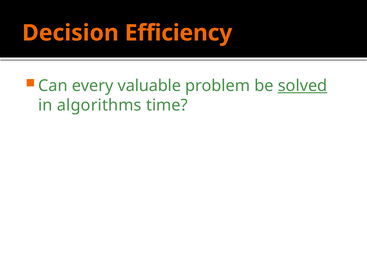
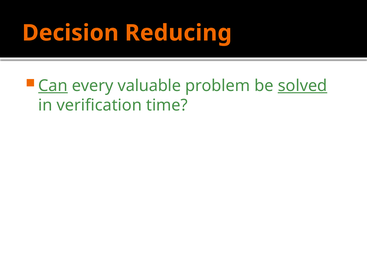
Efficiency: Efficiency -> Reducing
Can underline: none -> present
algorithms: algorithms -> verification
